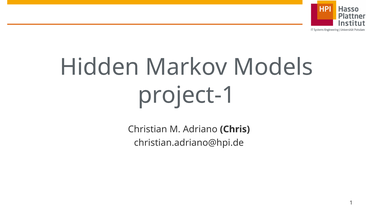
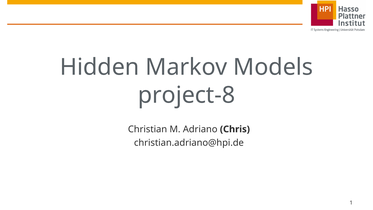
project-1: project-1 -> project-8
